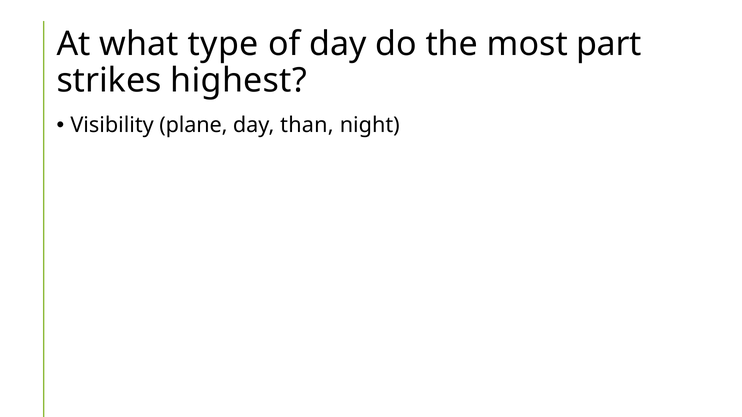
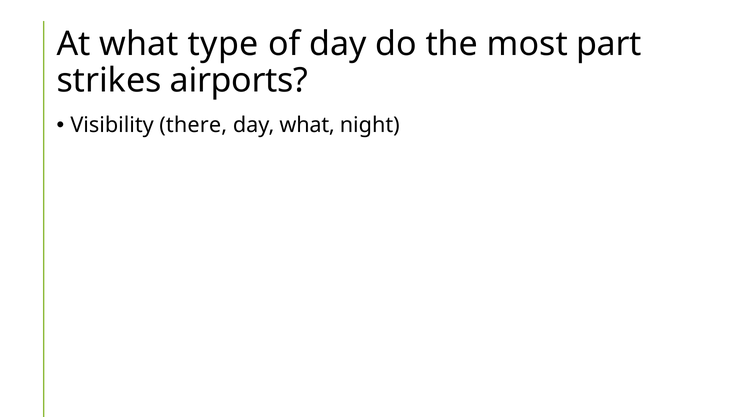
highest: highest -> airports
plane: plane -> there
day than: than -> what
